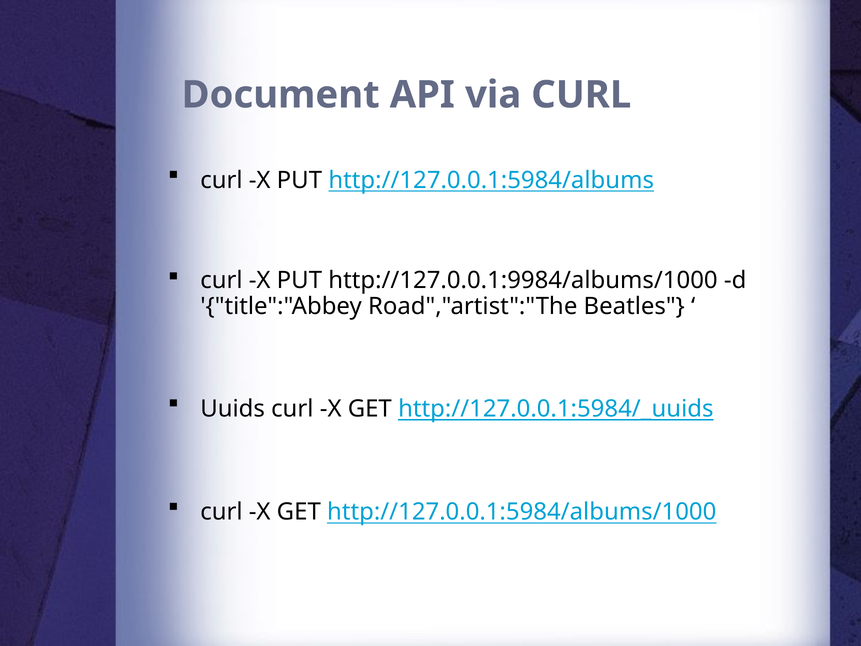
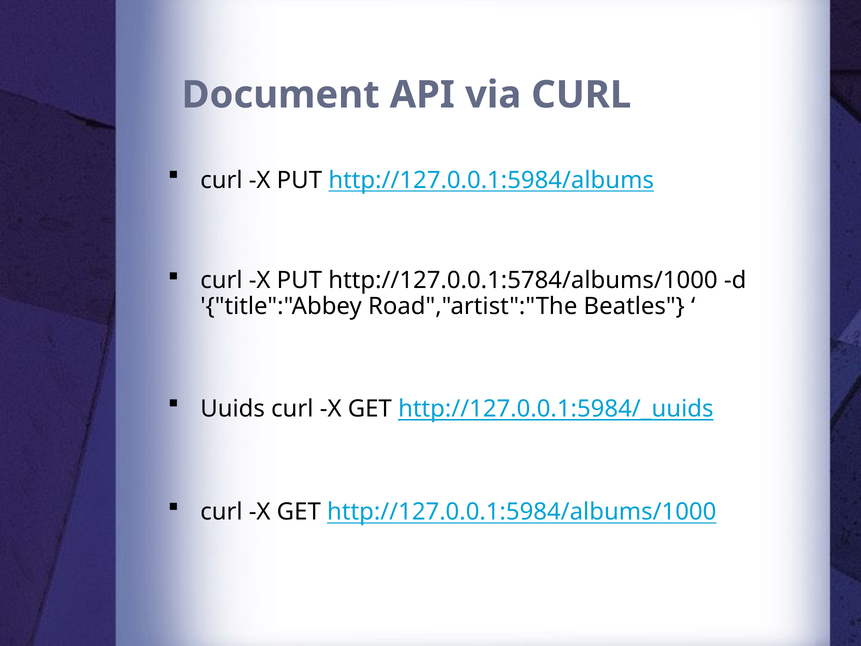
http://127.0.0.1:9984/albums/1000: http://127.0.0.1:9984/albums/1000 -> http://127.0.0.1:5784/albums/1000
